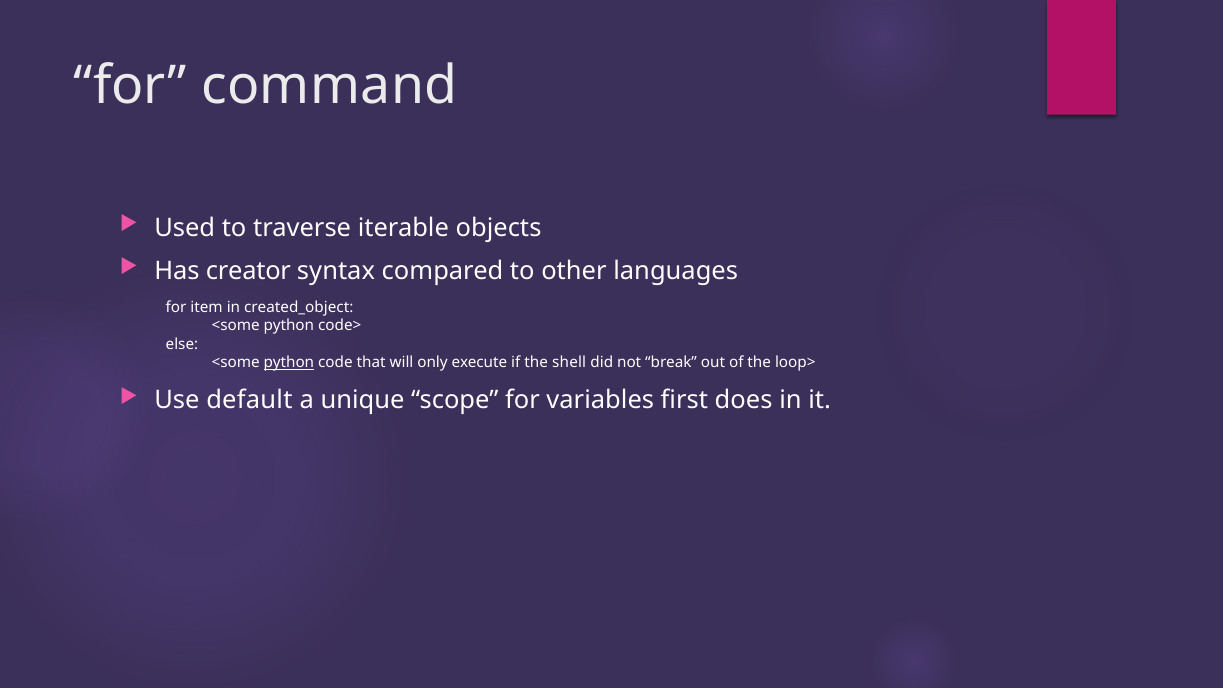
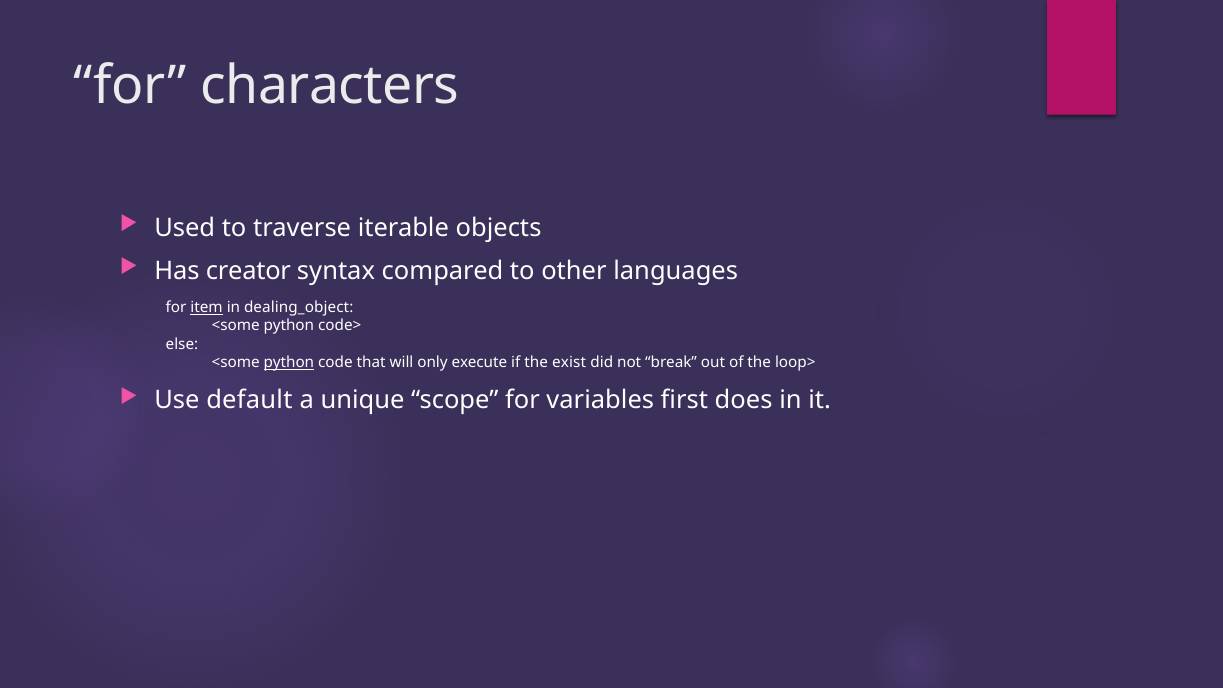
command: command -> characters
item underline: none -> present
created_object: created_object -> dealing_object
shell: shell -> exist
